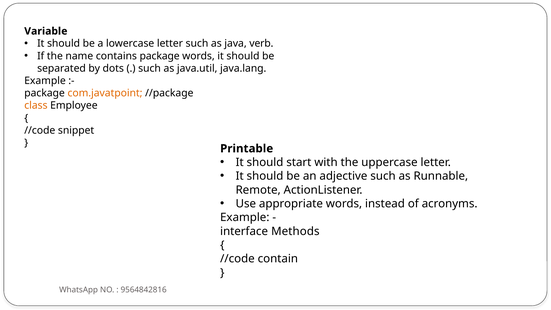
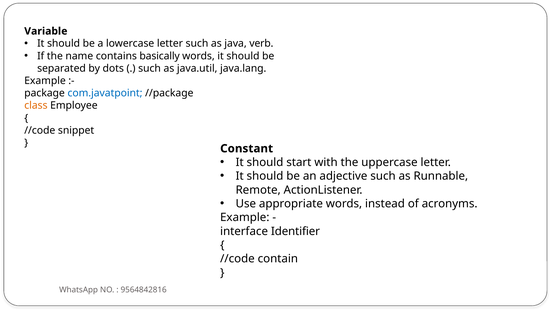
contains package: package -> basically
com.javatpoint colour: orange -> blue
Printable: Printable -> Constant
Methods: Methods -> Identifier
